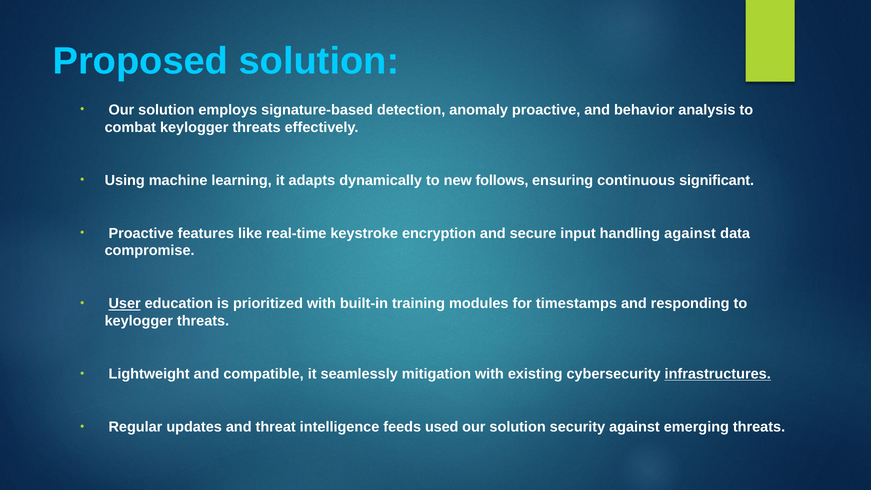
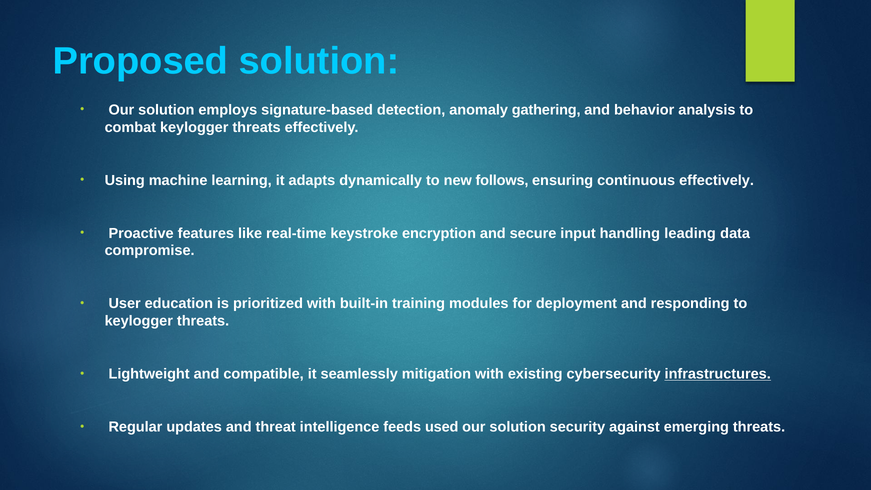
anomaly proactive: proactive -> gathering
continuous significant: significant -> effectively
handling against: against -> leading
User underline: present -> none
timestamps: timestamps -> deployment
